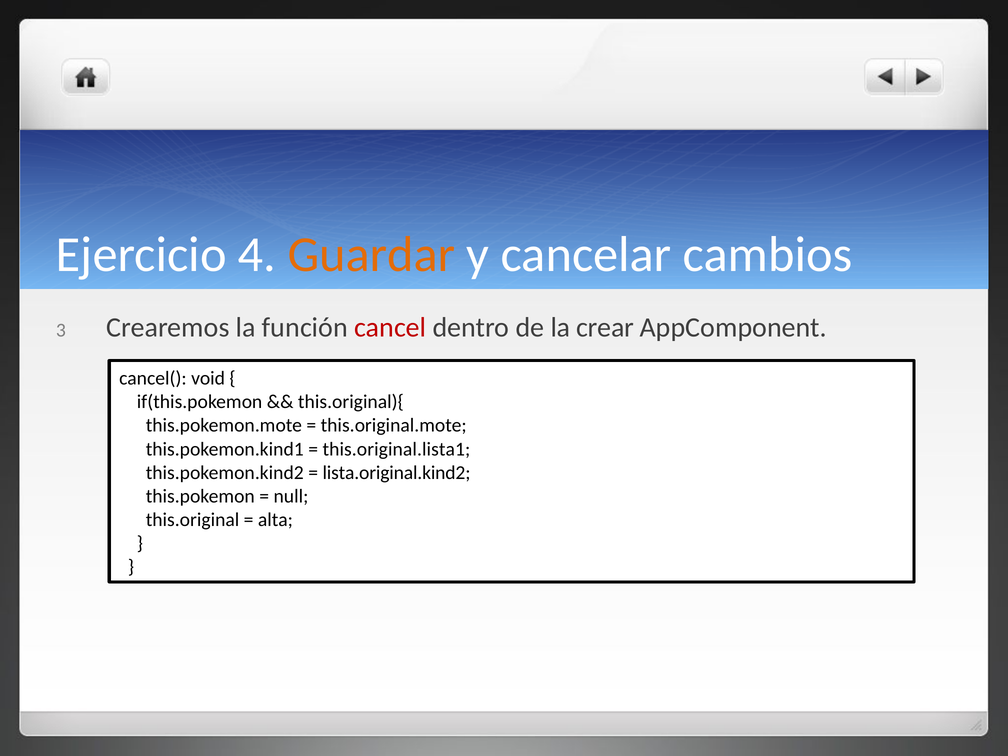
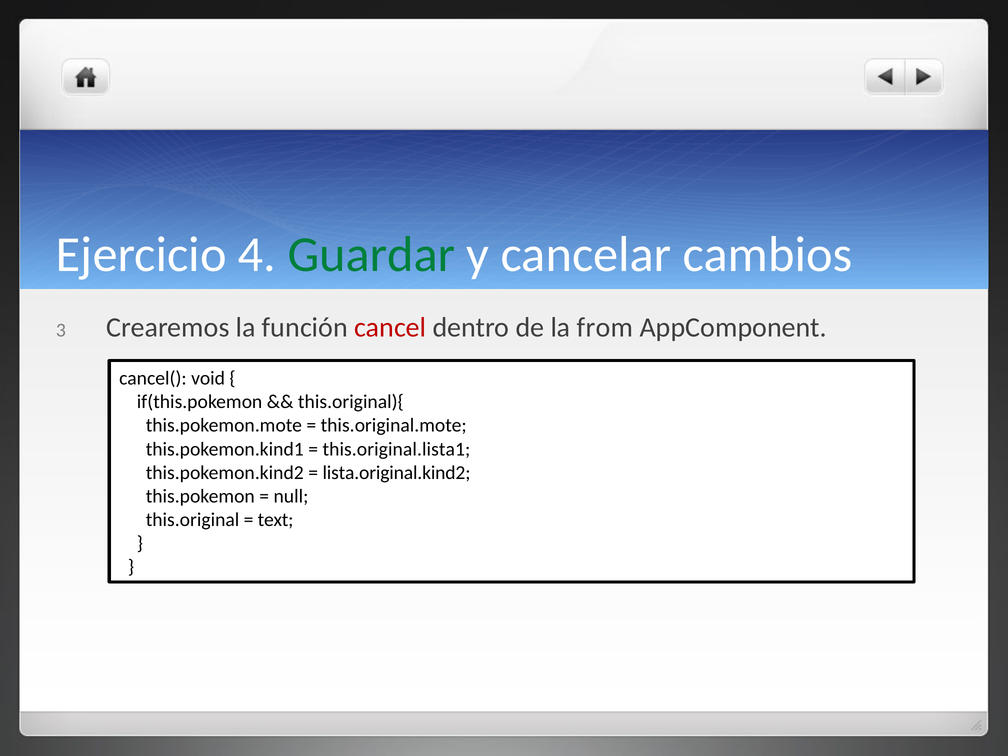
Guardar colour: orange -> green
crear: crear -> from
alta: alta -> text
